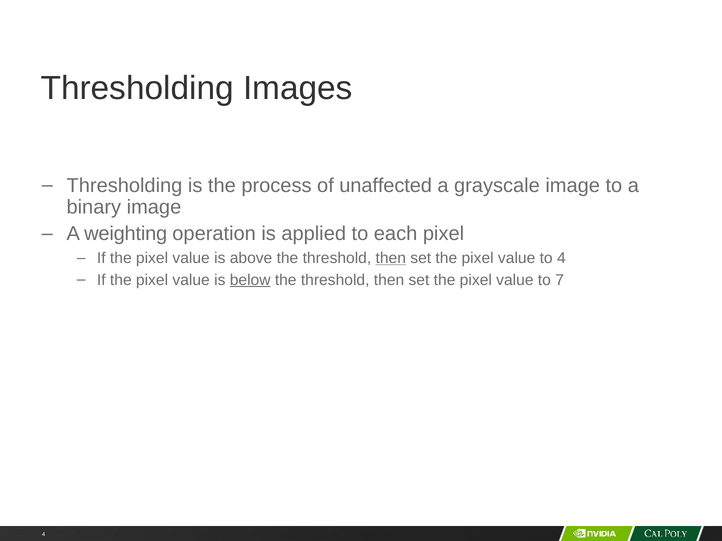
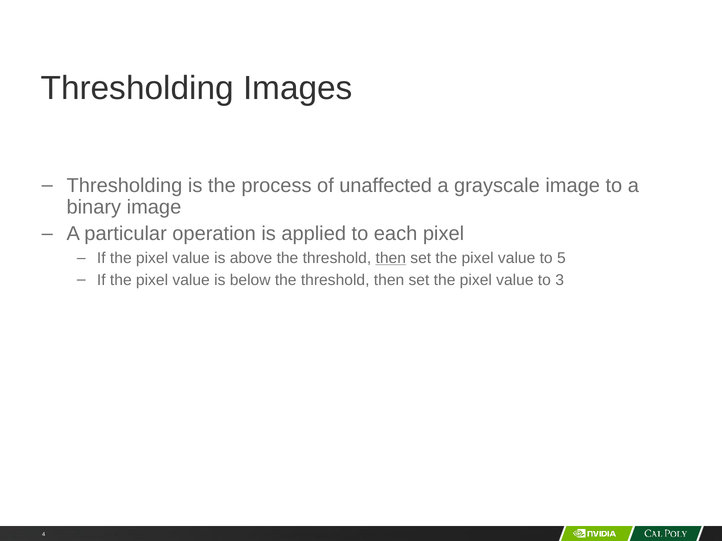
weighting: weighting -> particular
to 4: 4 -> 5
below underline: present -> none
7: 7 -> 3
